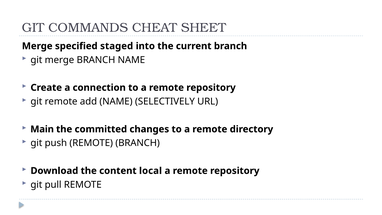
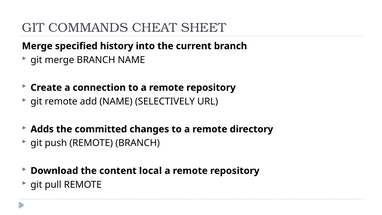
staged: staged -> history
Main: Main -> Adds
